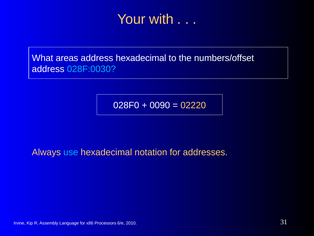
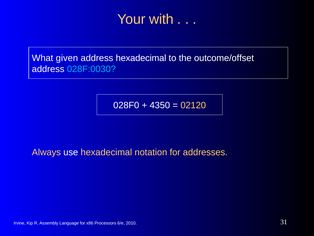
areas: areas -> given
numbers/offset: numbers/offset -> outcome/offset
0090: 0090 -> 4350
02220: 02220 -> 02120
use colour: light blue -> white
